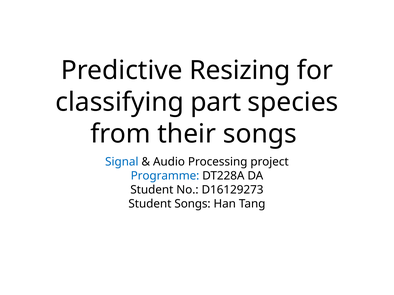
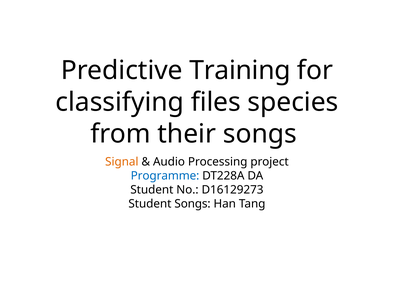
Resizing: Resizing -> Training
part: part -> files
Signal colour: blue -> orange
